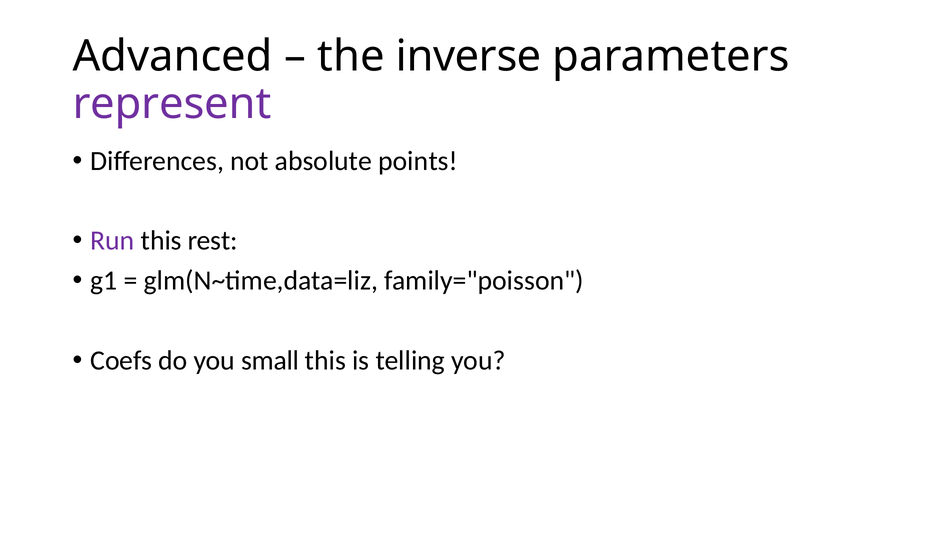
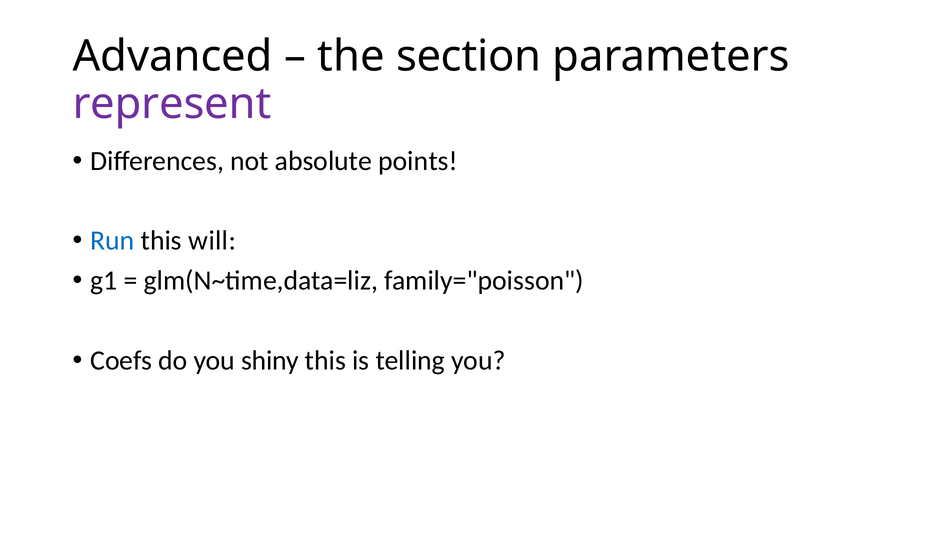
inverse: inverse -> section
Run colour: purple -> blue
rest: rest -> will
small: small -> shiny
